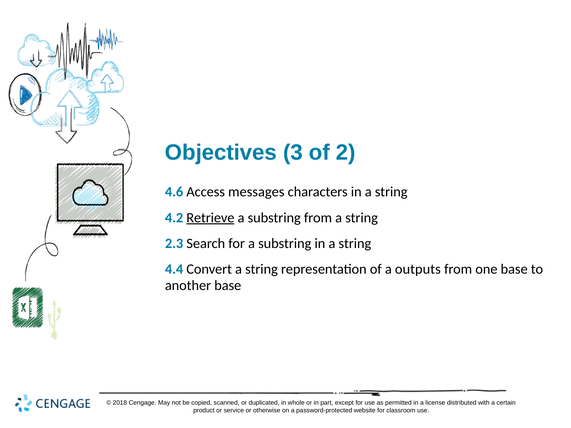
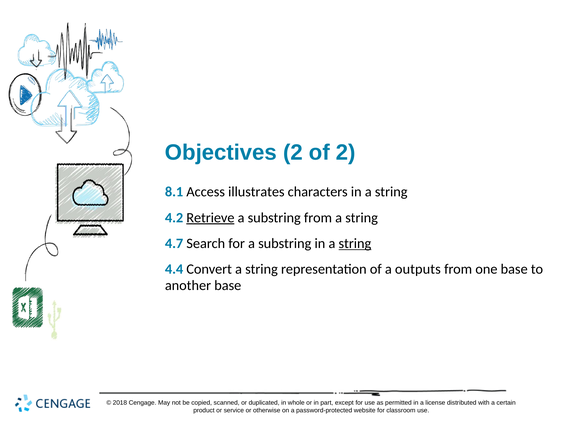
Objectives 3: 3 -> 2
4.6: 4.6 -> 8.1
messages: messages -> illustrates
2.3: 2.3 -> 4.7
string at (355, 244) underline: none -> present
